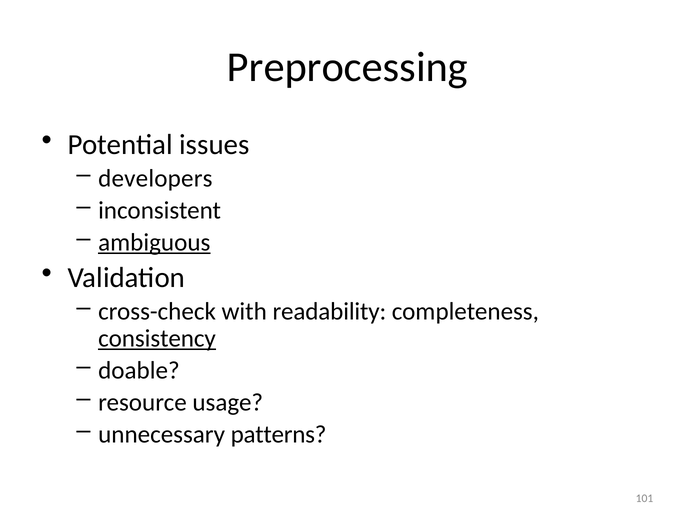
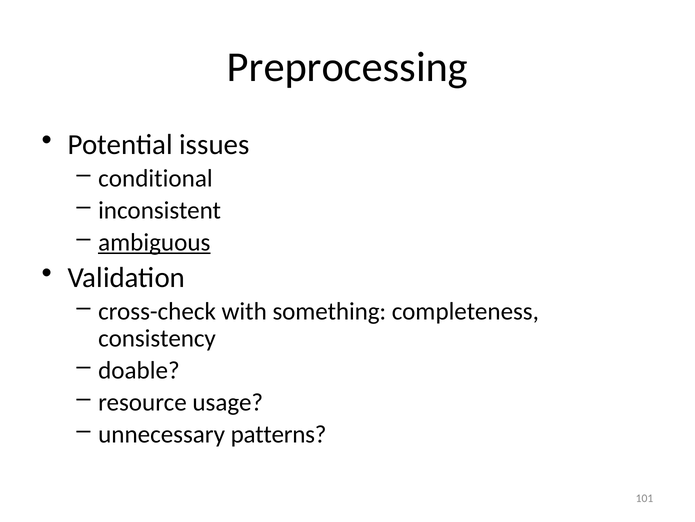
developers: developers -> conditional
readability: readability -> something
consistency underline: present -> none
